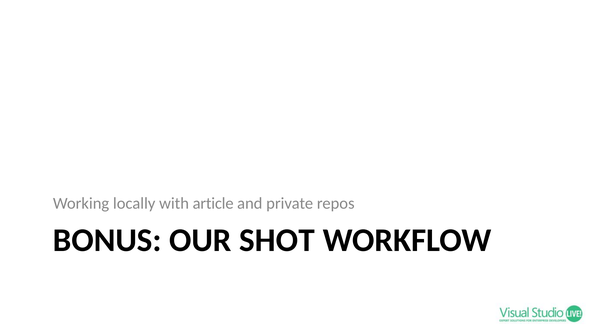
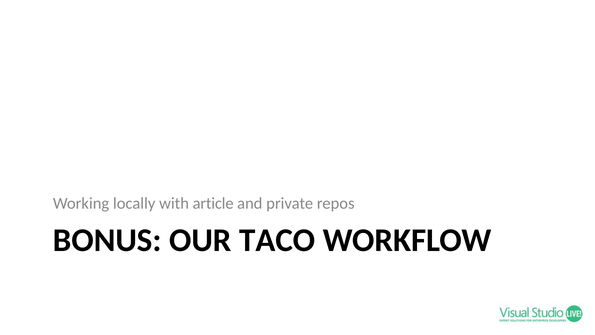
SHOT: SHOT -> TACO
